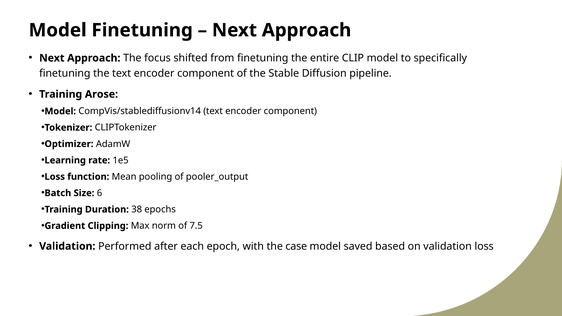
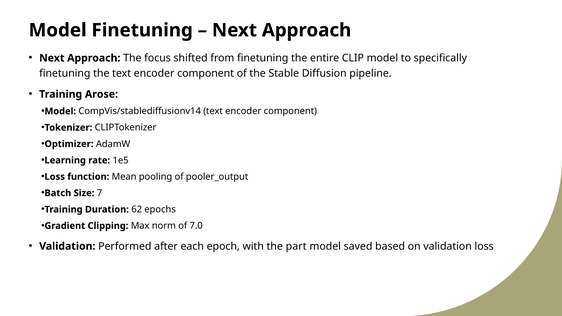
6: 6 -> 7
38: 38 -> 62
7.5: 7.5 -> 7.0
case: case -> part
